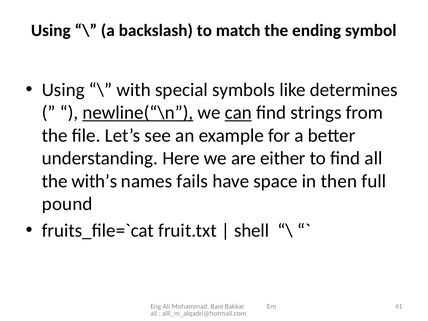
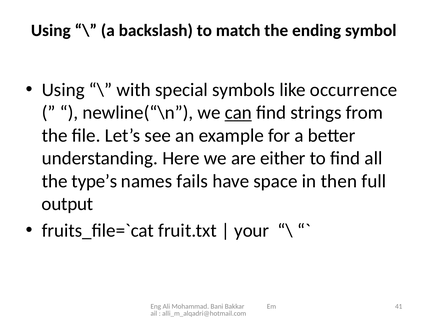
determines: determines -> occurrence
newline(“\n underline: present -> none
with’s: with’s -> type’s
pound: pound -> output
shell: shell -> your
